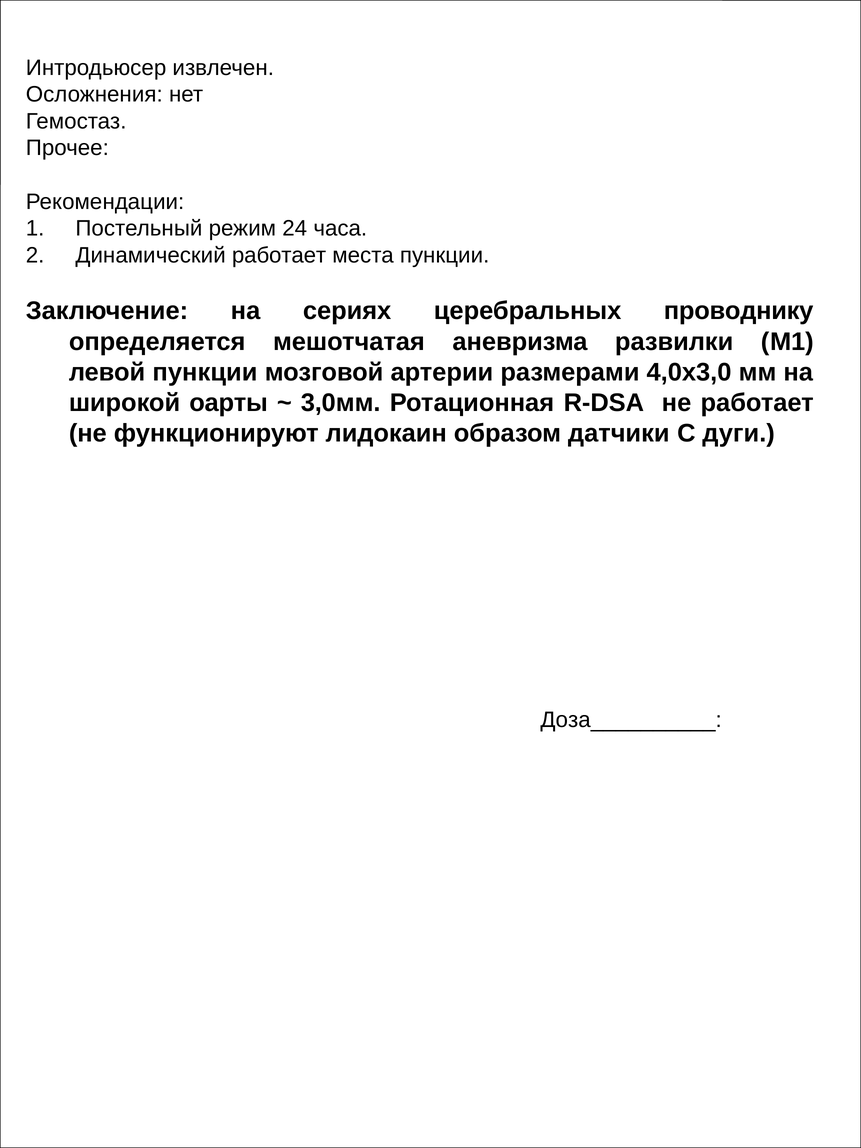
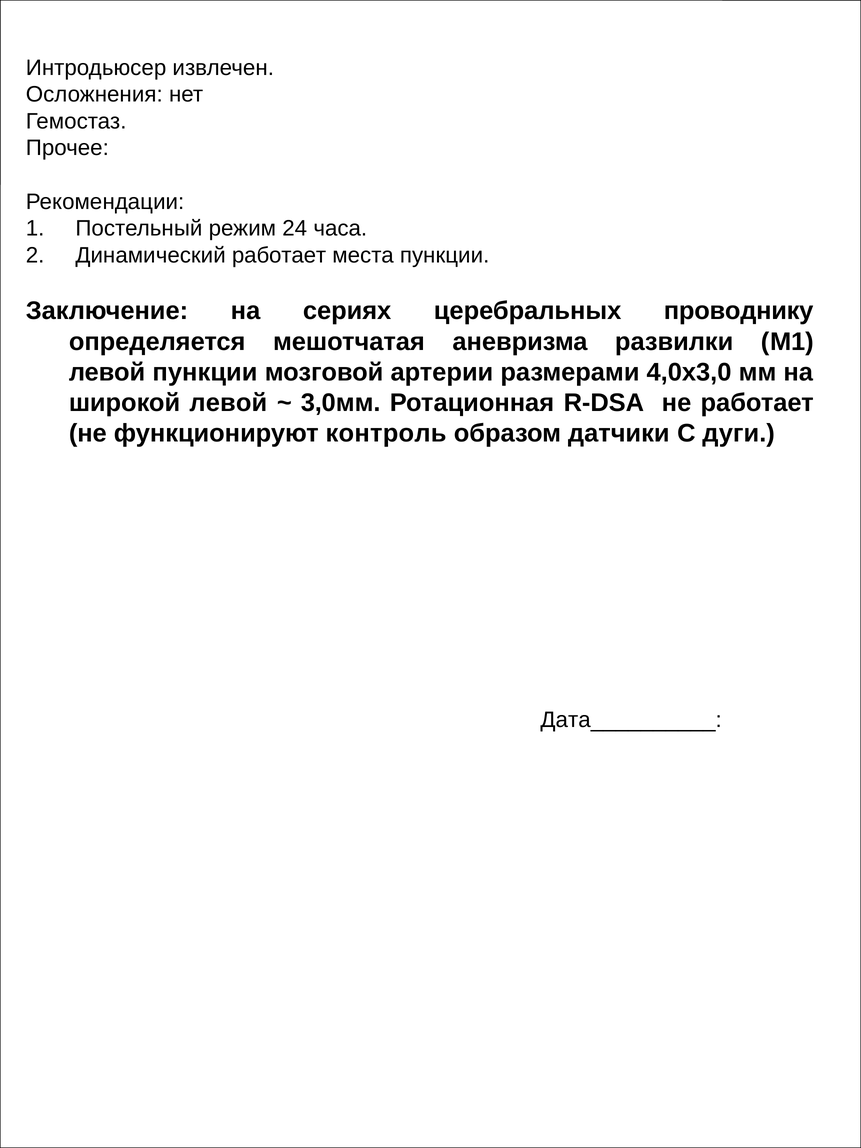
широкой оарты: оарты -> левой
лидокаин: лидокаин -> контроль
Доза__________: Доза__________ -> Дата__________
